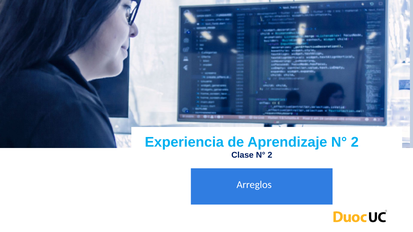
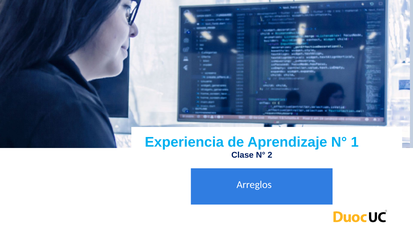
Aprendizaje N° 2: 2 -> 1
